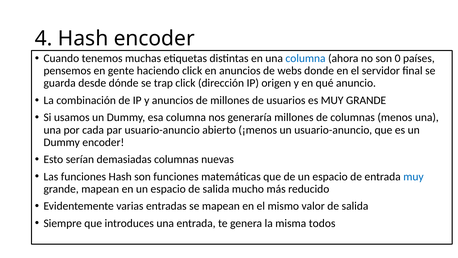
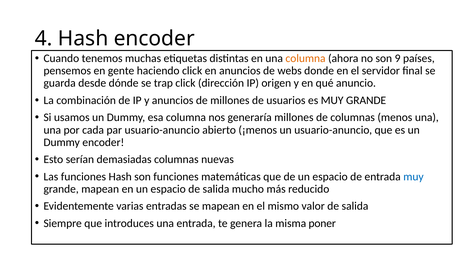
columna at (306, 58) colour: blue -> orange
0: 0 -> 9
todos: todos -> poner
